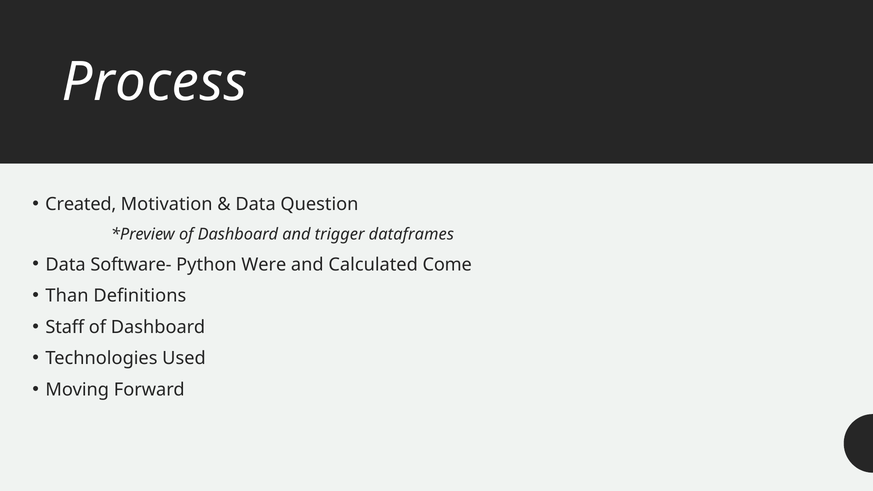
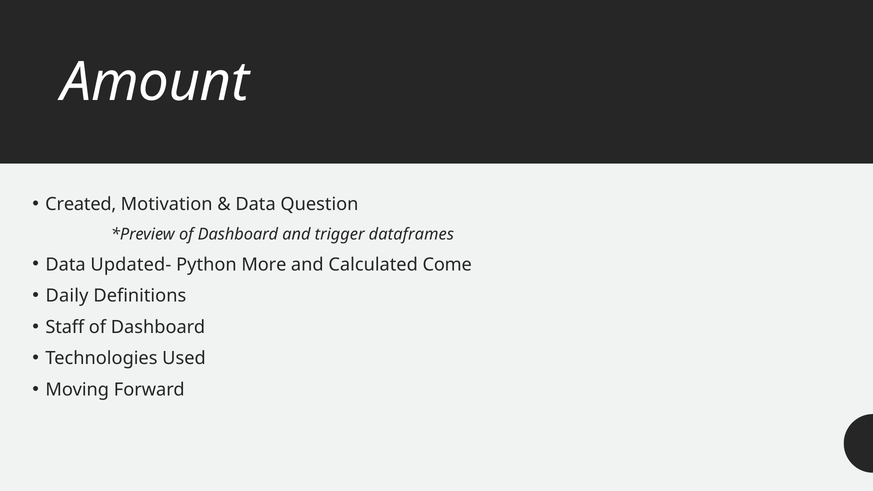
Process: Process -> Amount
Software-: Software- -> Updated-
Were: Were -> More
Than: Than -> Daily
